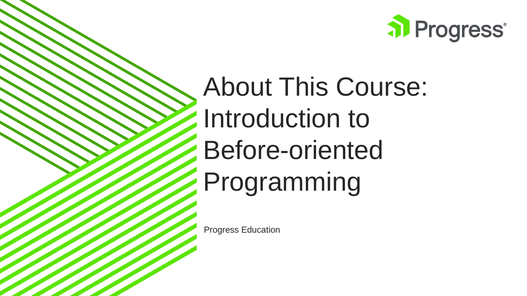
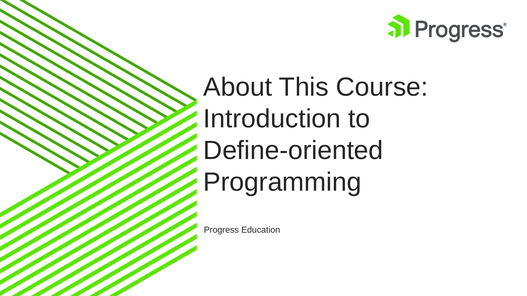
Before-oriented: Before-oriented -> Define-oriented
